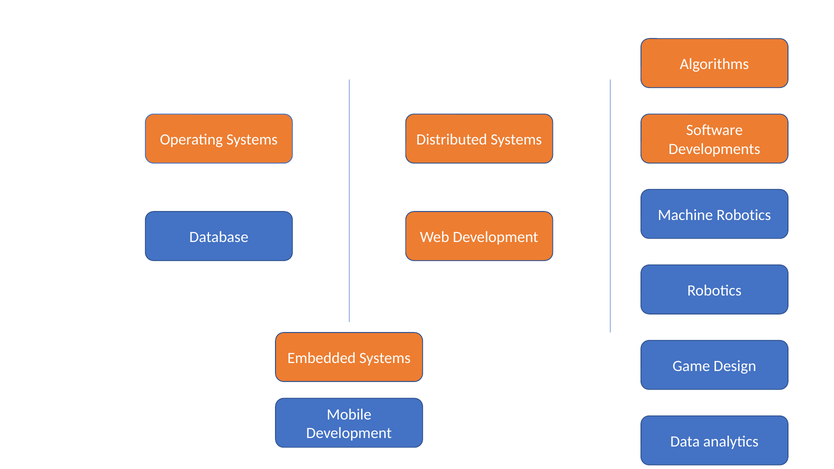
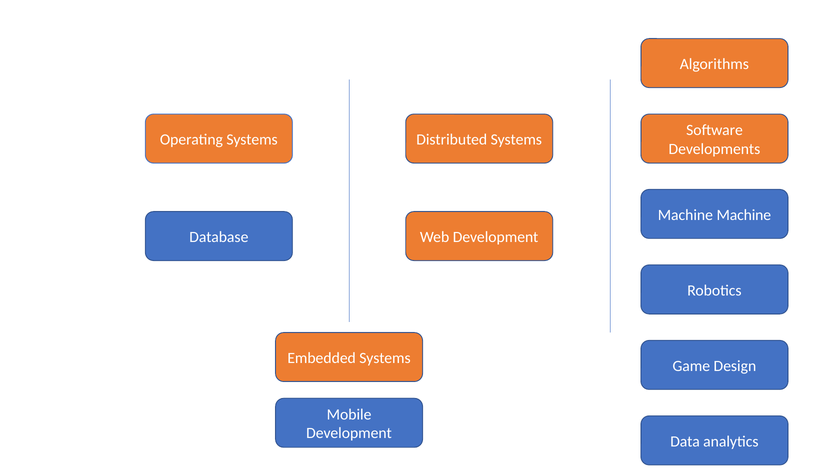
Machine Robotics: Robotics -> Machine
